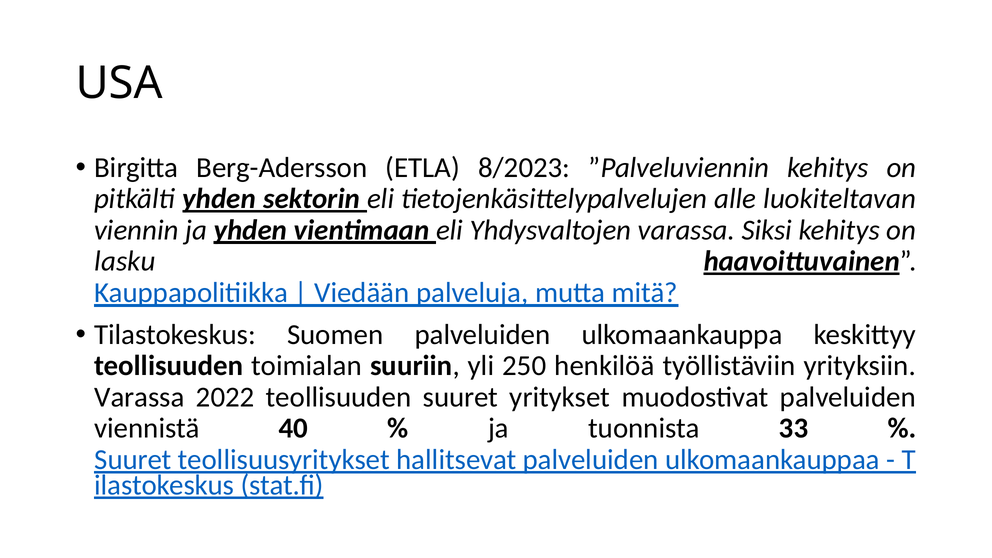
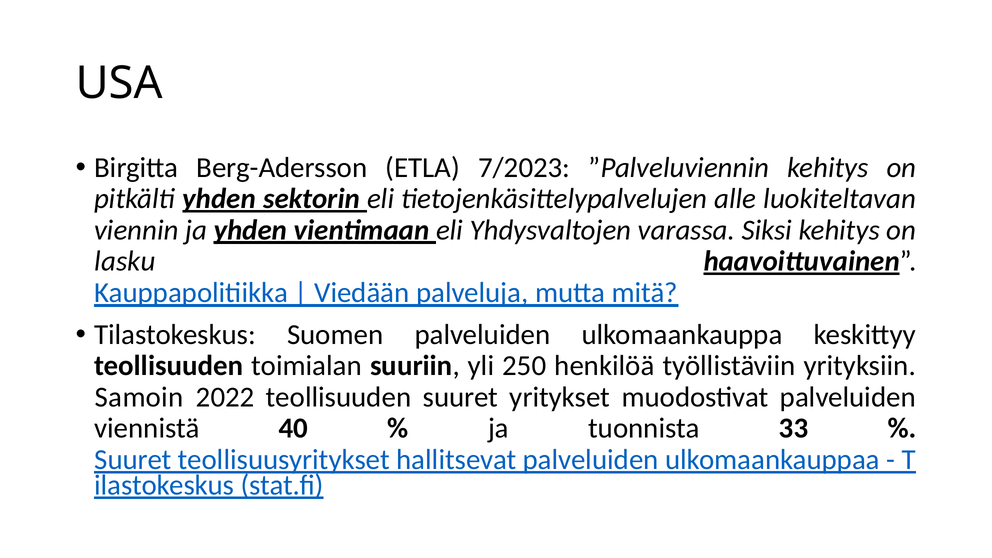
8/2023: 8/2023 -> 7/2023
Varassa at (139, 397): Varassa -> Samoin
